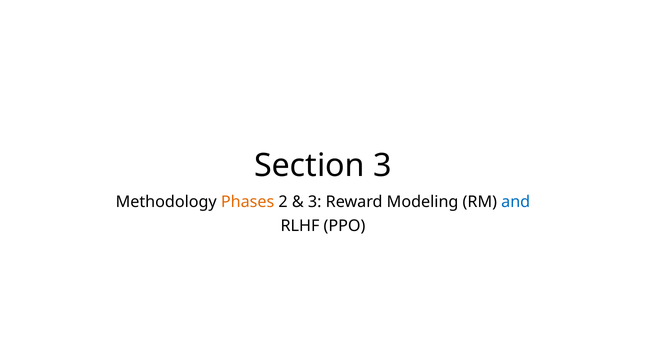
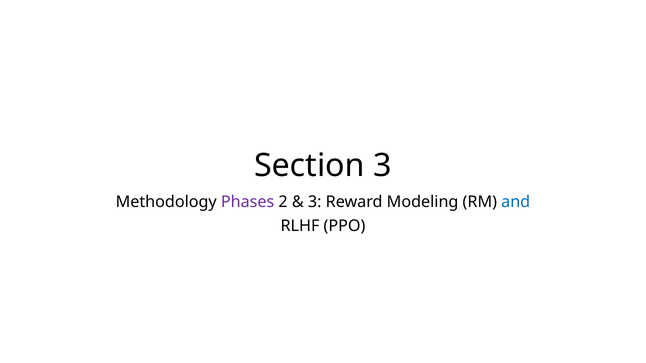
Phases colour: orange -> purple
